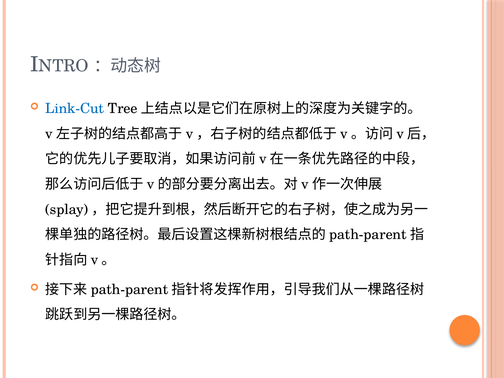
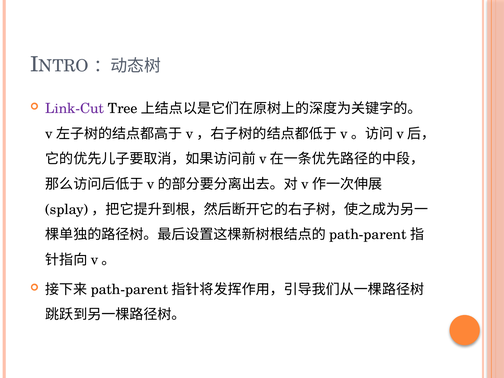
Link-Cut colour: blue -> purple
